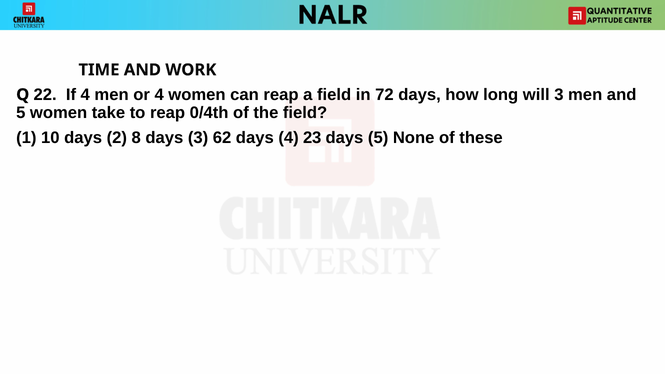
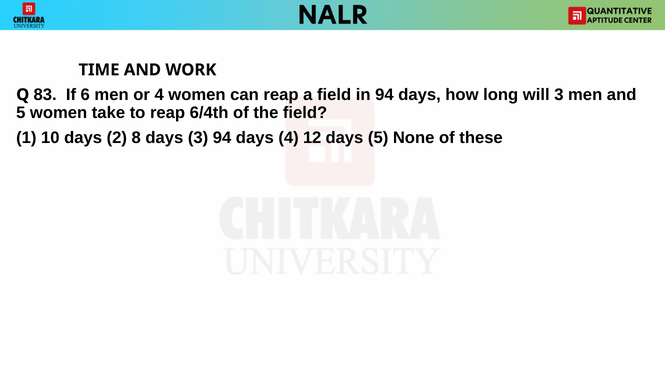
22: 22 -> 83
If 4: 4 -> 6
in 72: 72 -> 94
0/4th: 0/4th -> 6/4th
3 62: 62 -> 94
23: 23 -> 12
